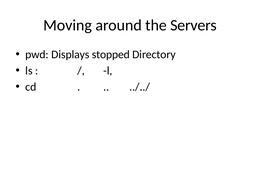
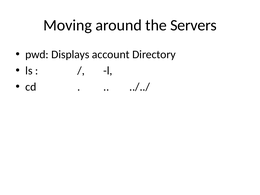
stopped: stopped -> account
